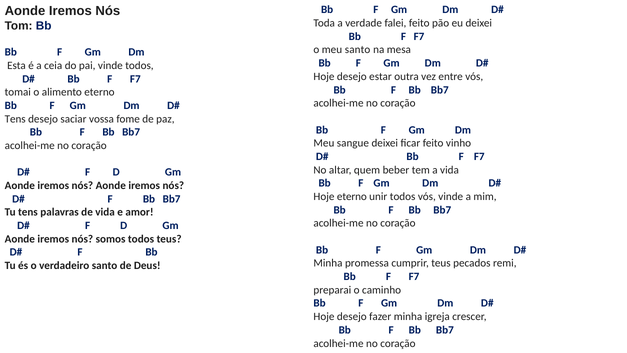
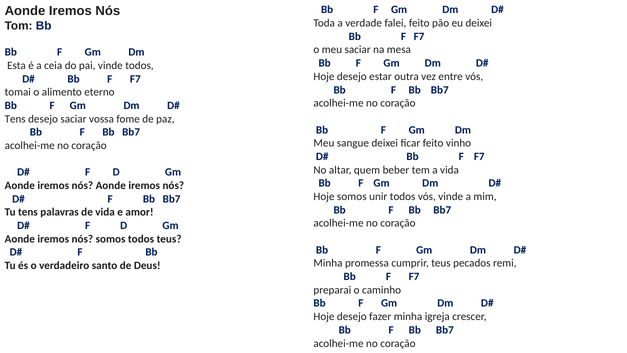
meu santo: santo -> saciar
Hoje eterno: eterno -> somos
